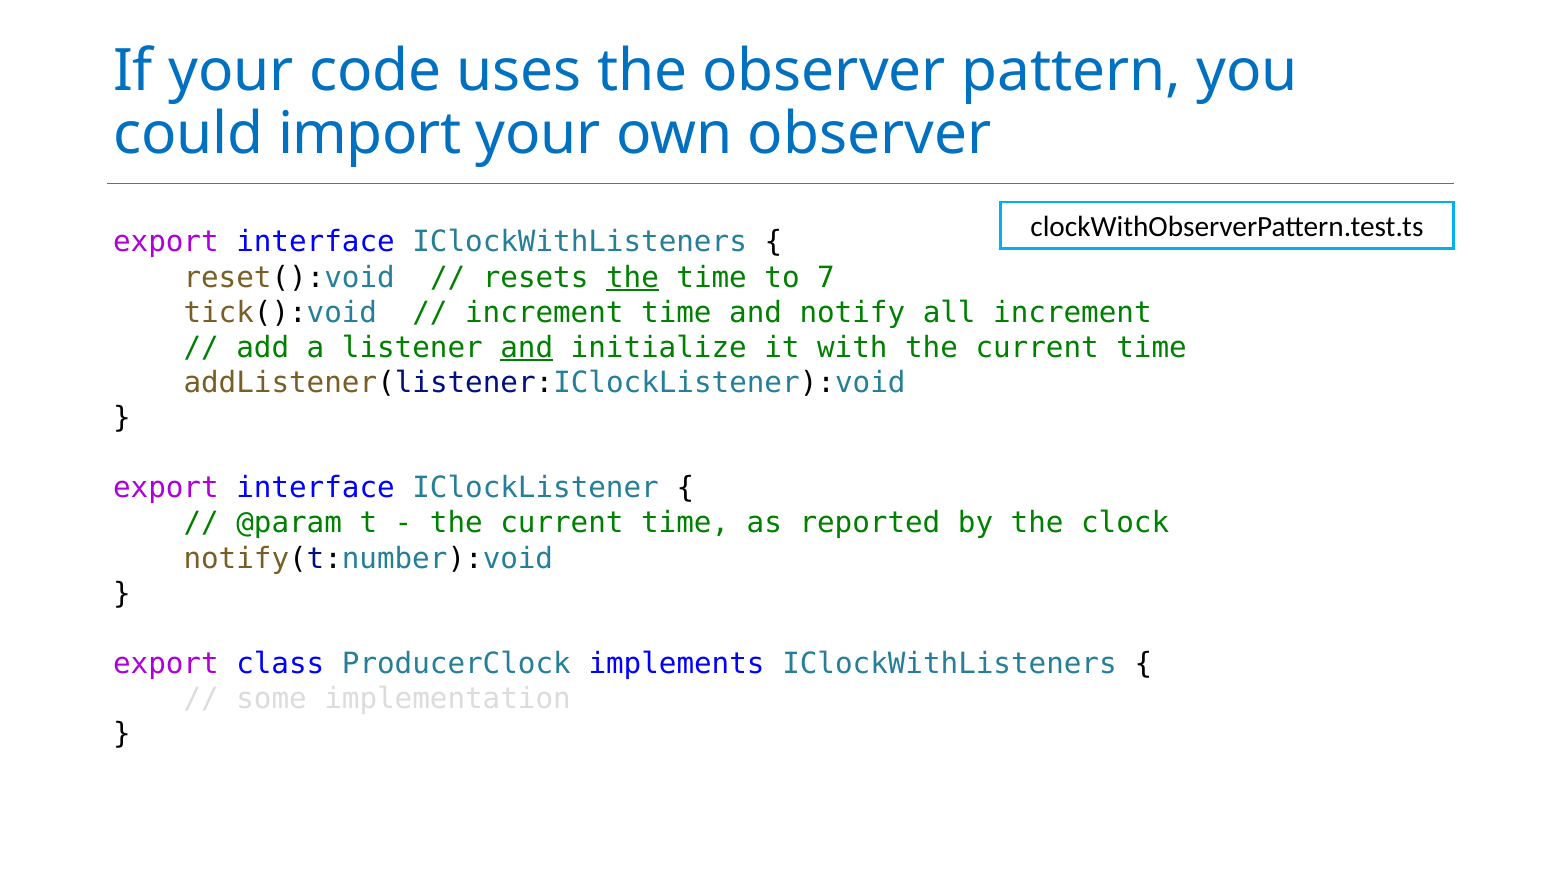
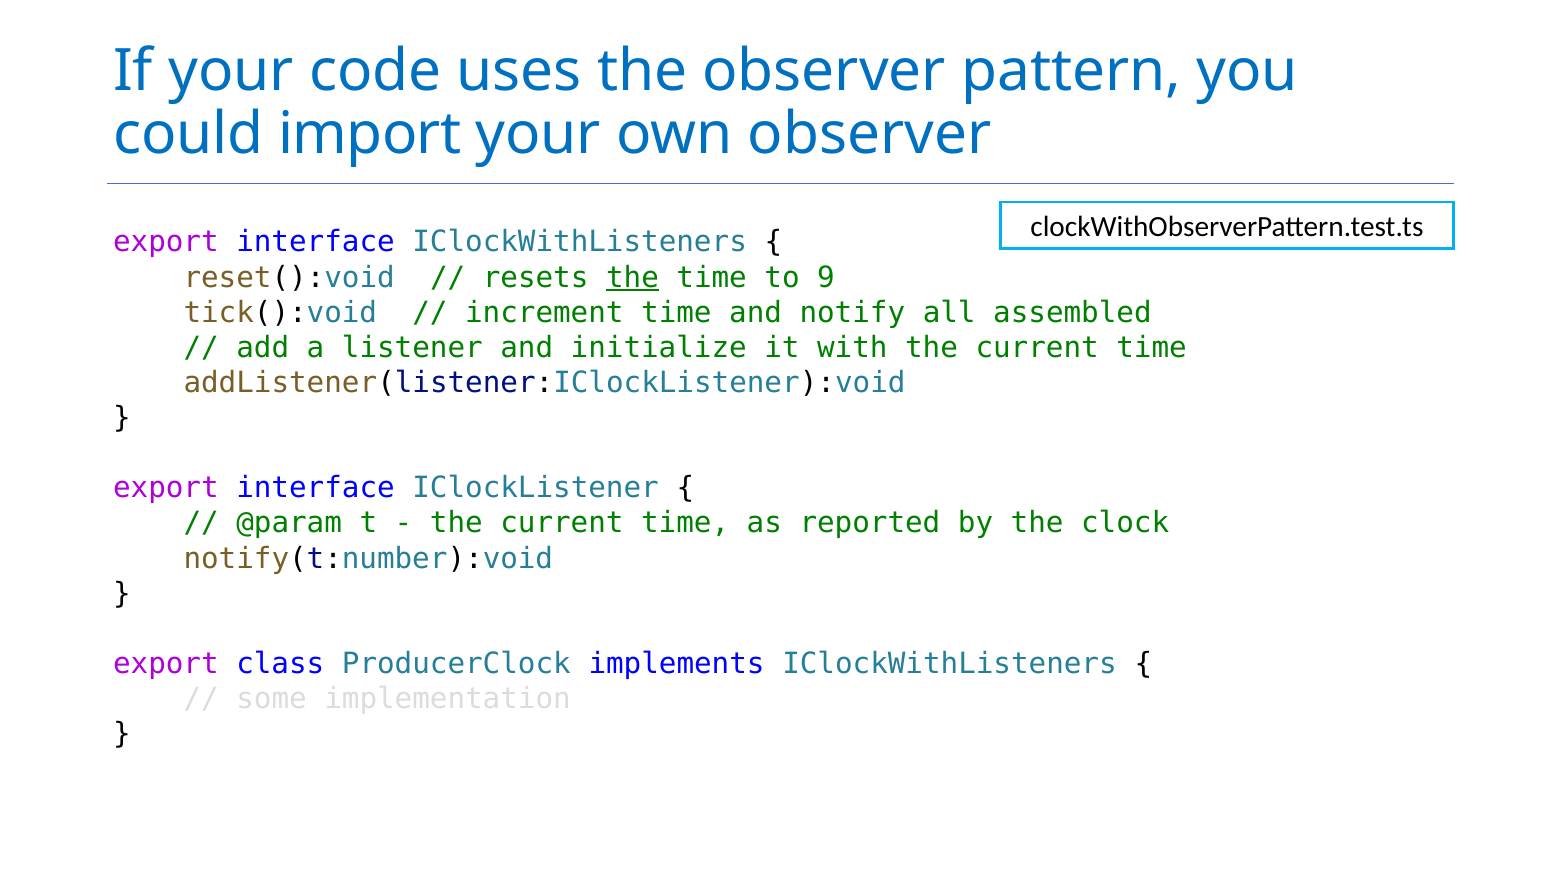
7: 7 -> 9
all increment: increment -> assembled
and at (527, 348) underline: present -> none
